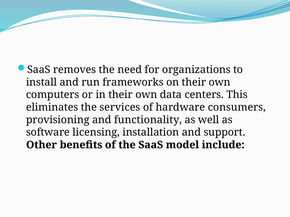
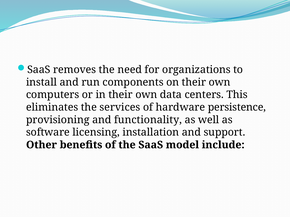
frameworks: frameworks -> components
consumers: consumers -> persistence
